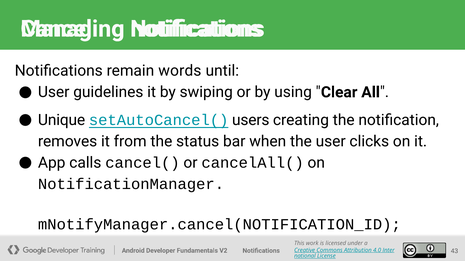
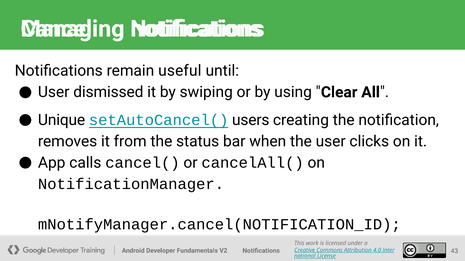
words: words -> useful
guidelines: guidelines -> dismissed
